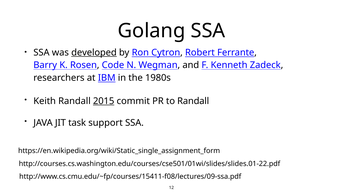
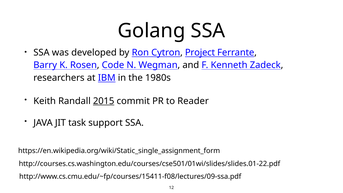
developed underline: present -> none
Robert: Robert -> Project
to Randall: Randall -> Reader
